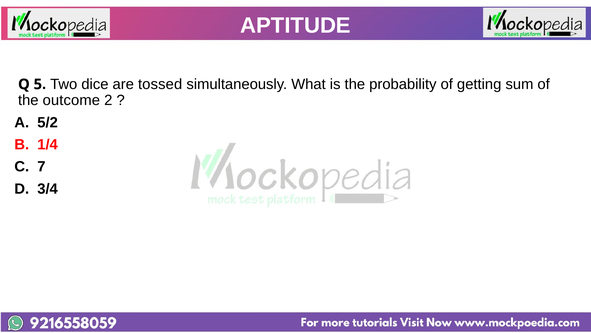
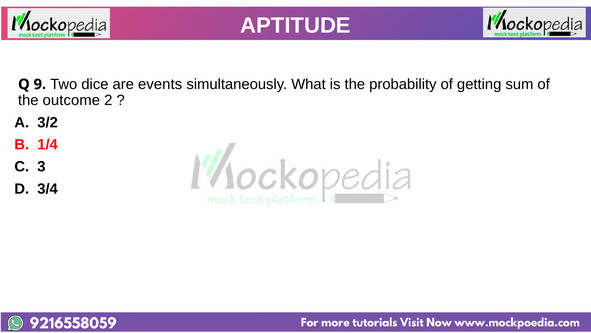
5: 5 -> 9
tossed: tossed -> events
5/2: 5/2 -> 3/2
7: 7 -> 3
